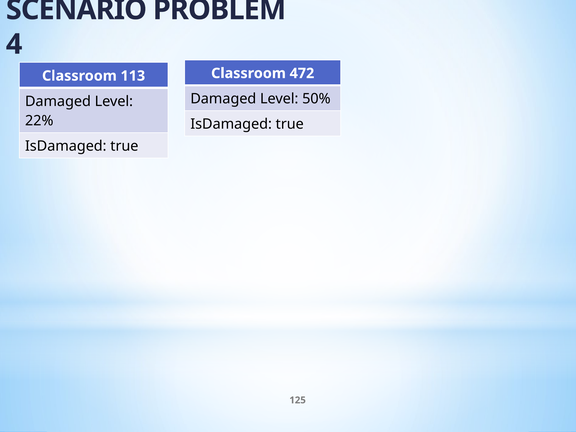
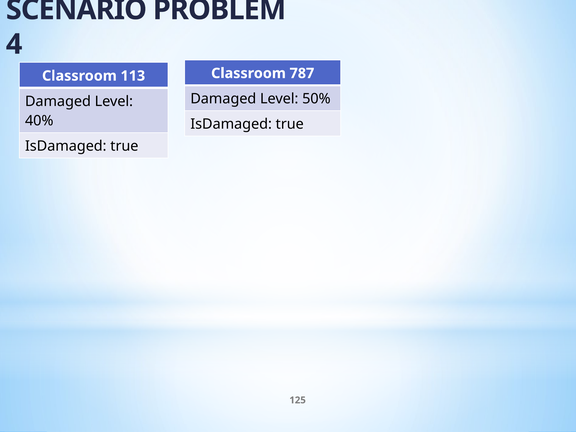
472: 472 -> 787
22%: 22% -> 40%
